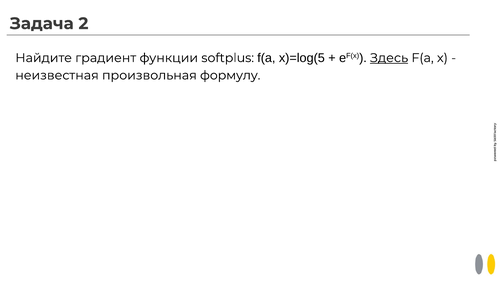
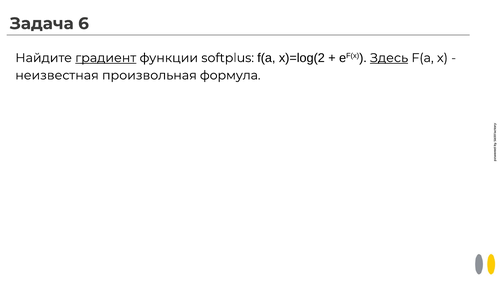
2: 2 -> 6
градиент underline: none -> present
x)=log(5: x)=log(5 -> x)=log(2
формулу: формулу -> формула
